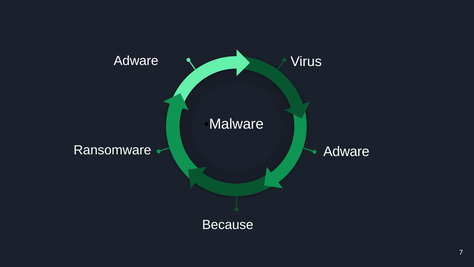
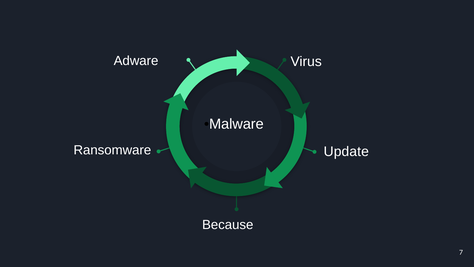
Adware at (346, 151): Adware -> Update
